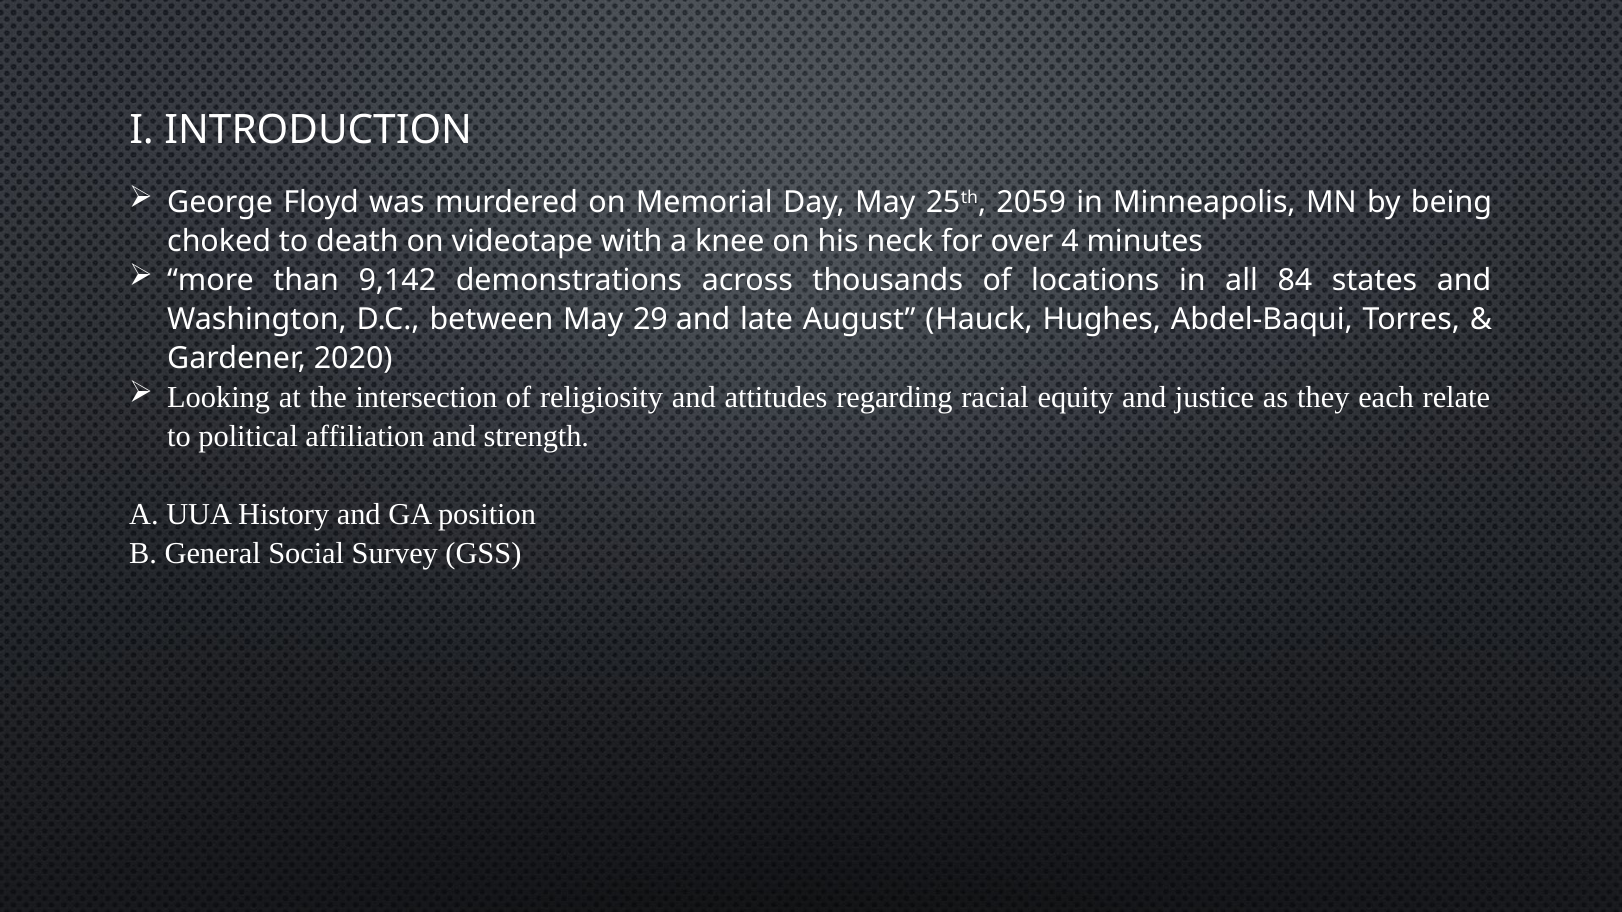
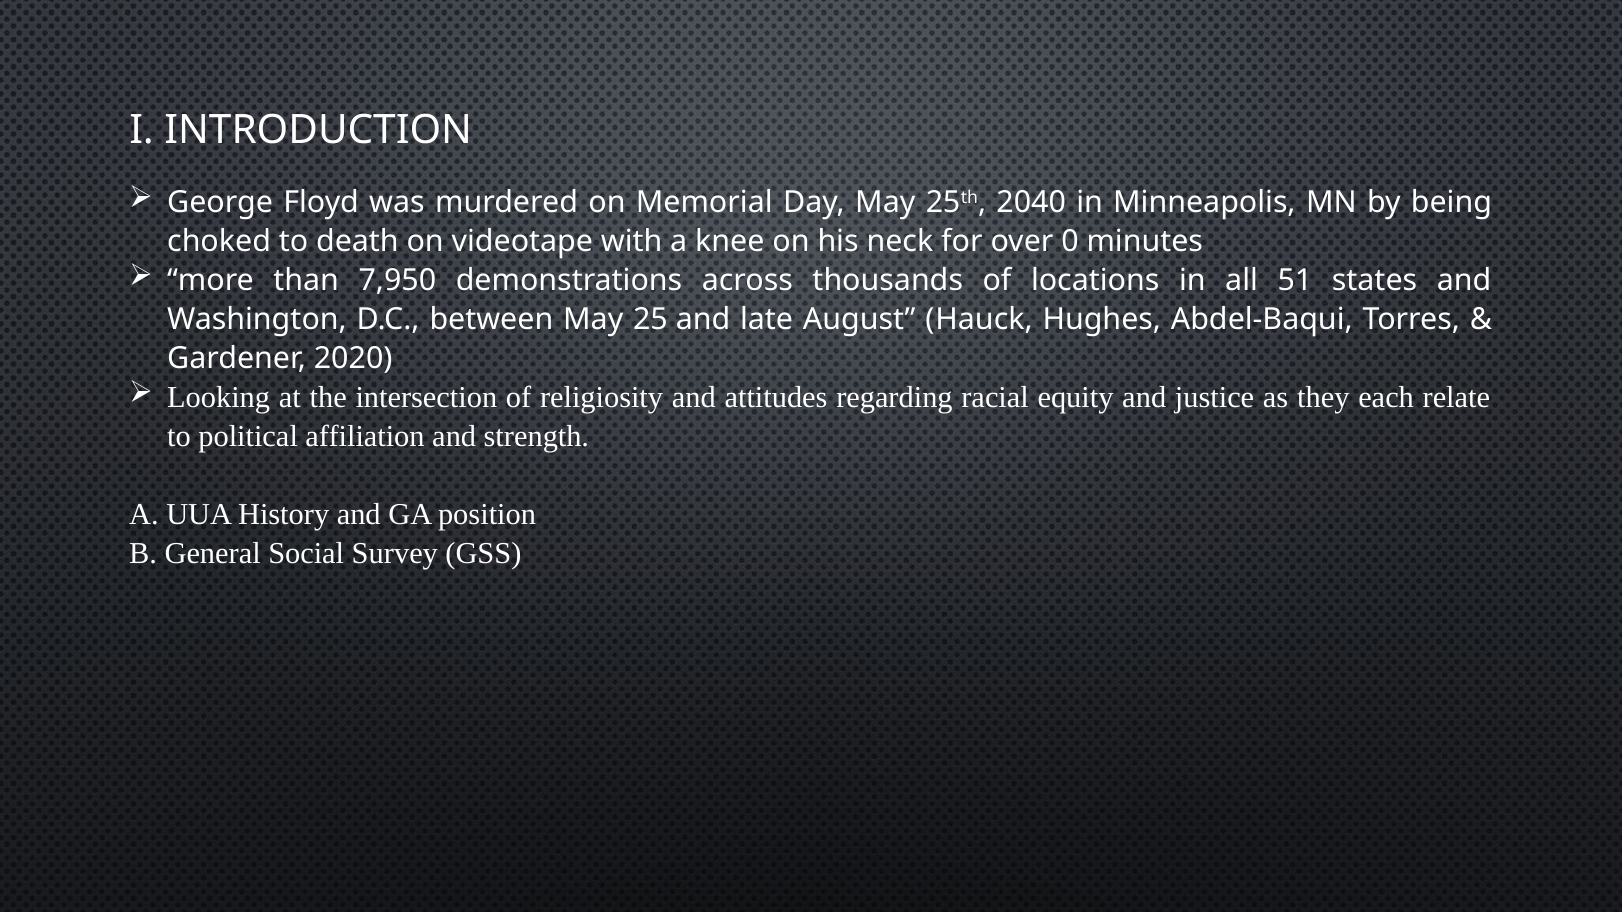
2059: 2059 -> 2040
4: 4 -> 0
9,142: 9,142 -> 7,950
84: 84 -> 51
29: 29 -> 25
